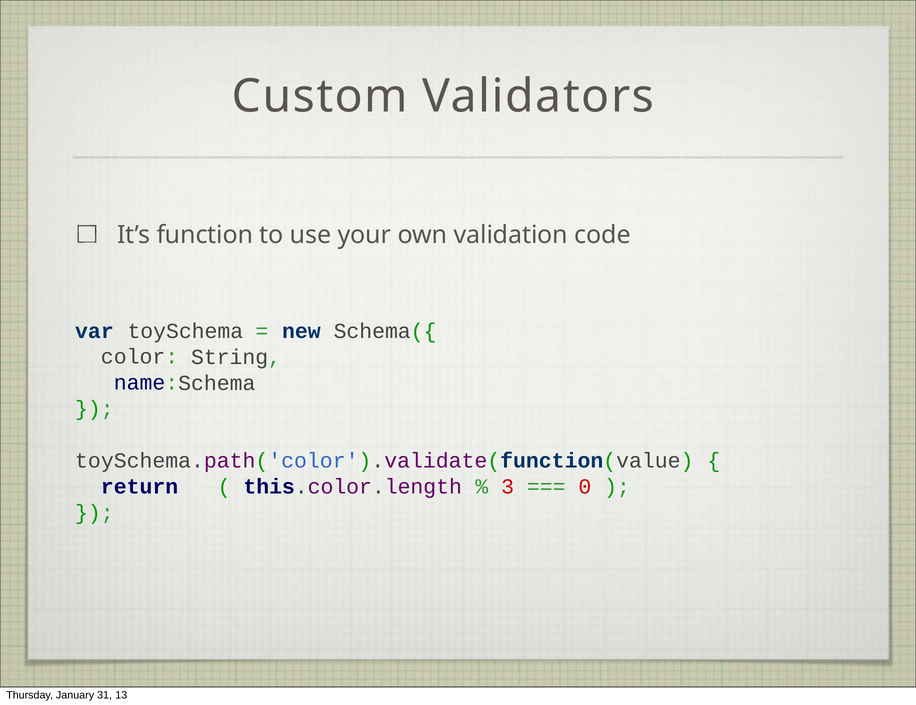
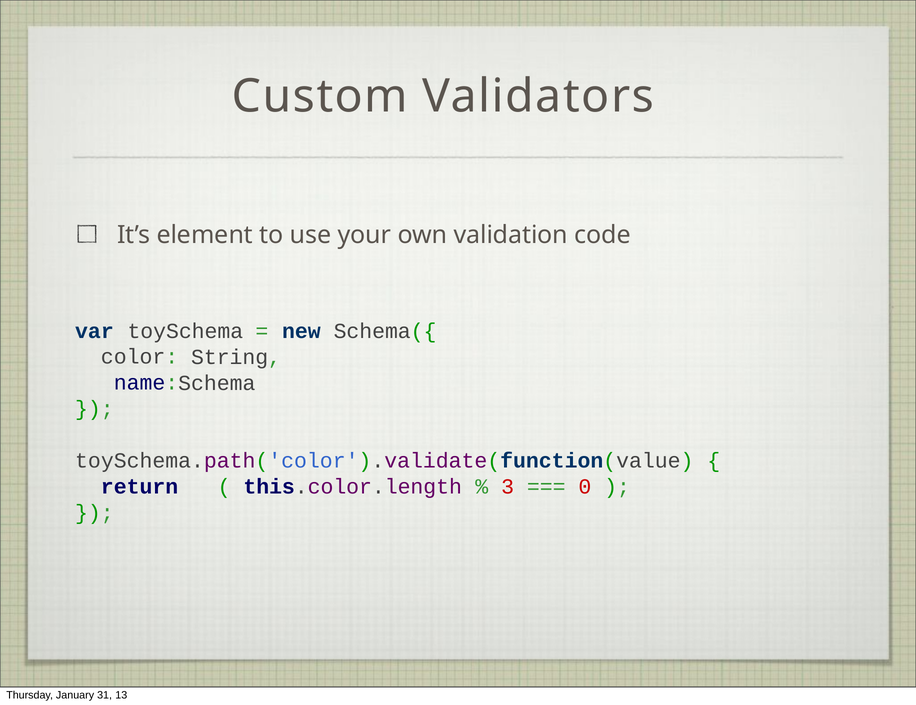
function: function -> element
